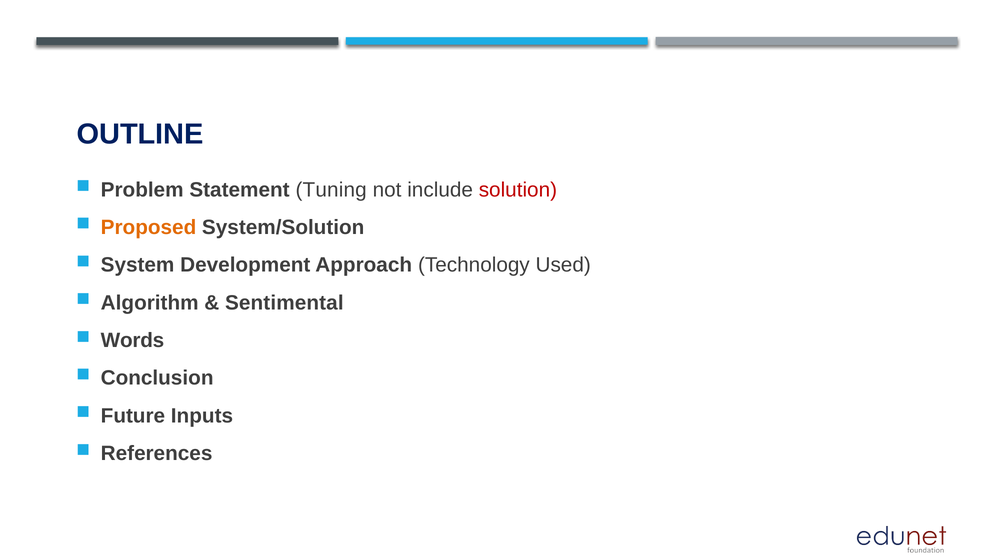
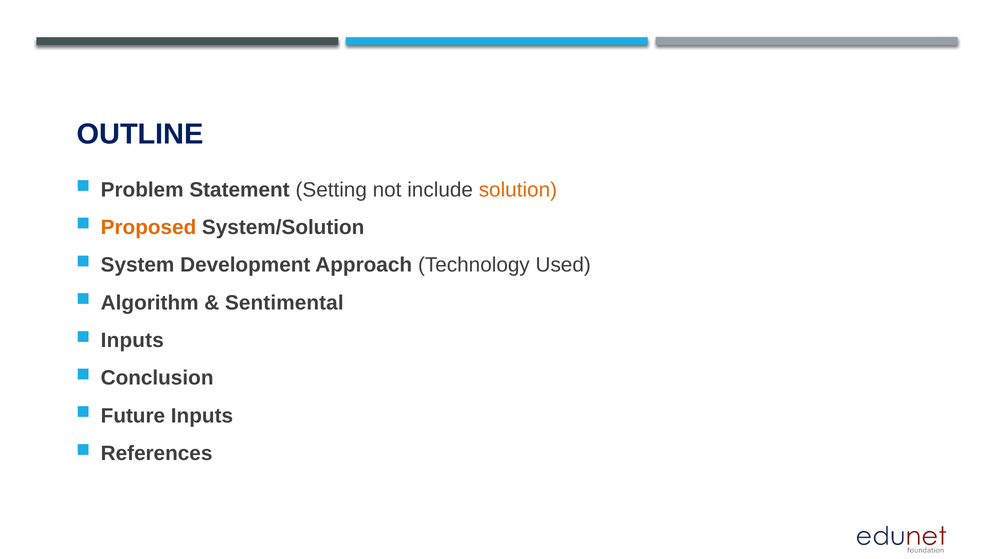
Tuning: Tuning -> Setting
solution colour: red -> orange
Words at (132, 340): Words -> Inputs
